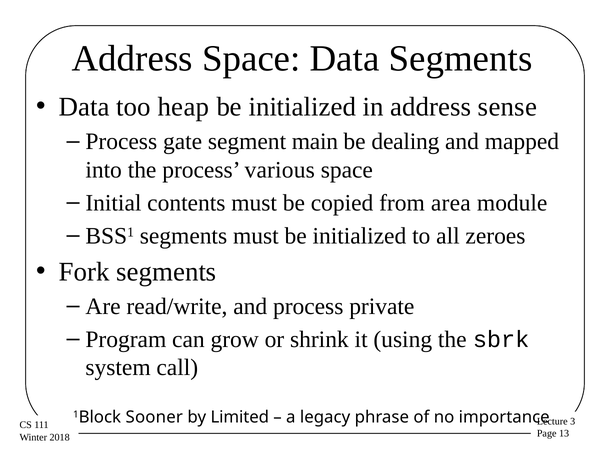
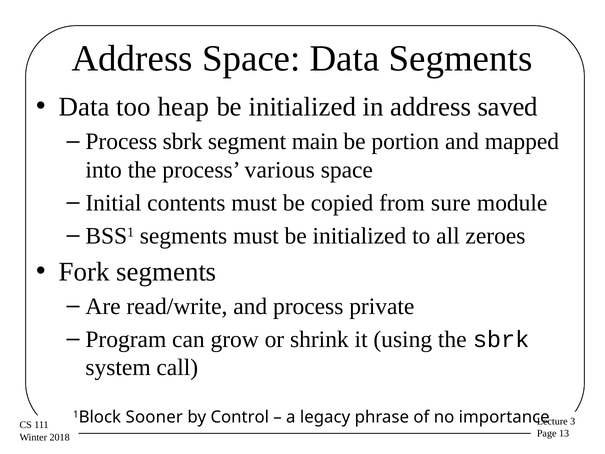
sense: sense -> saved
Process gate: gate -> sbrk
dealing: dealing -> portion
area: area -> sure
Limited: Limited -> Control
